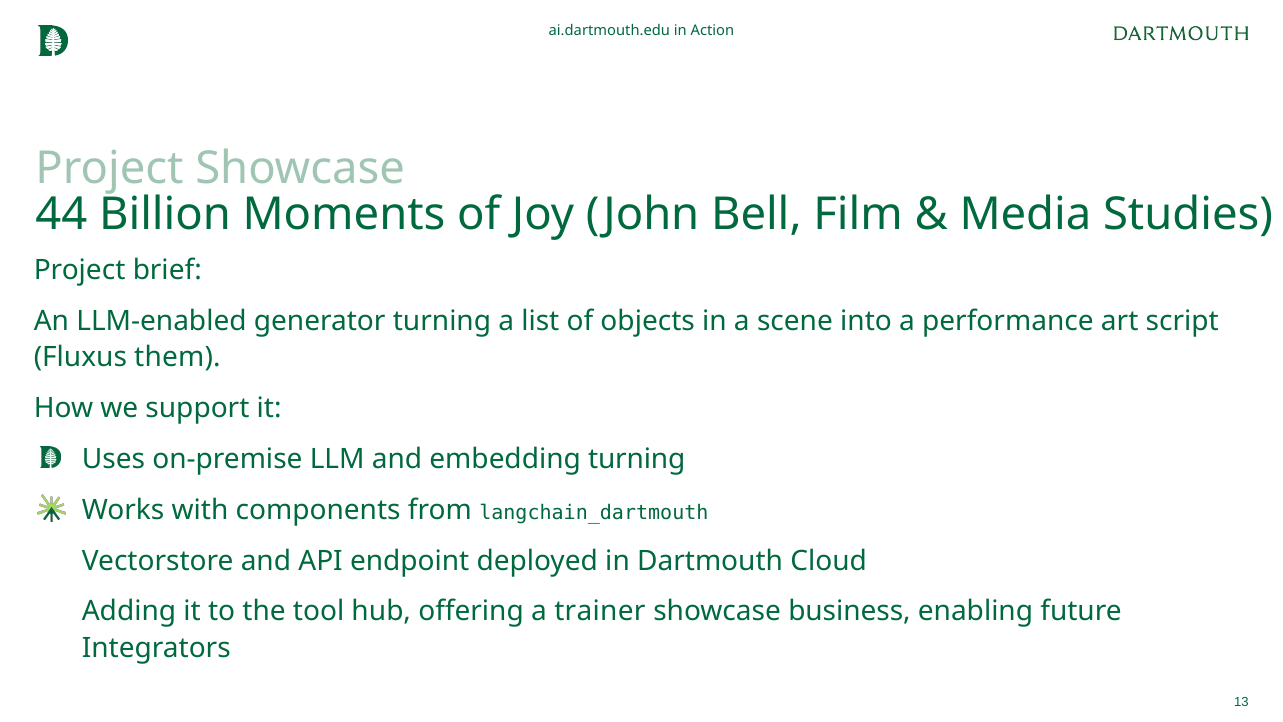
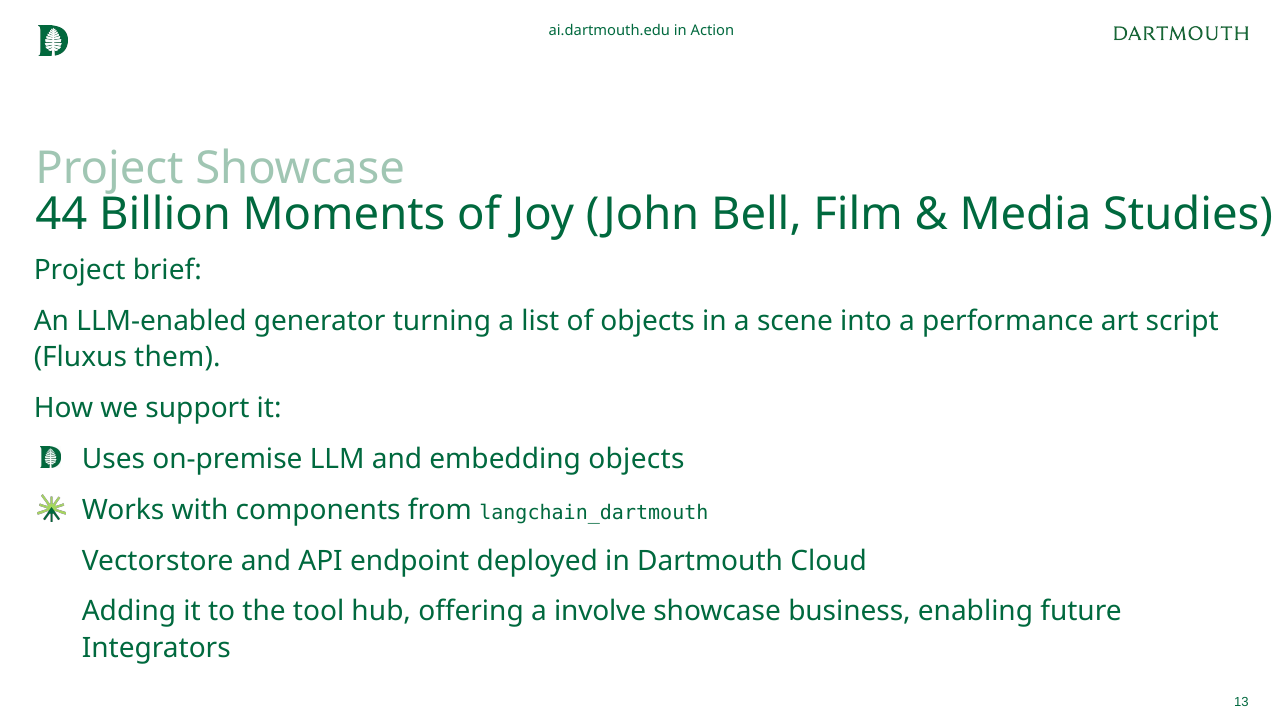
embedding turning: turning -> objects
trainer: trainer -> involve
